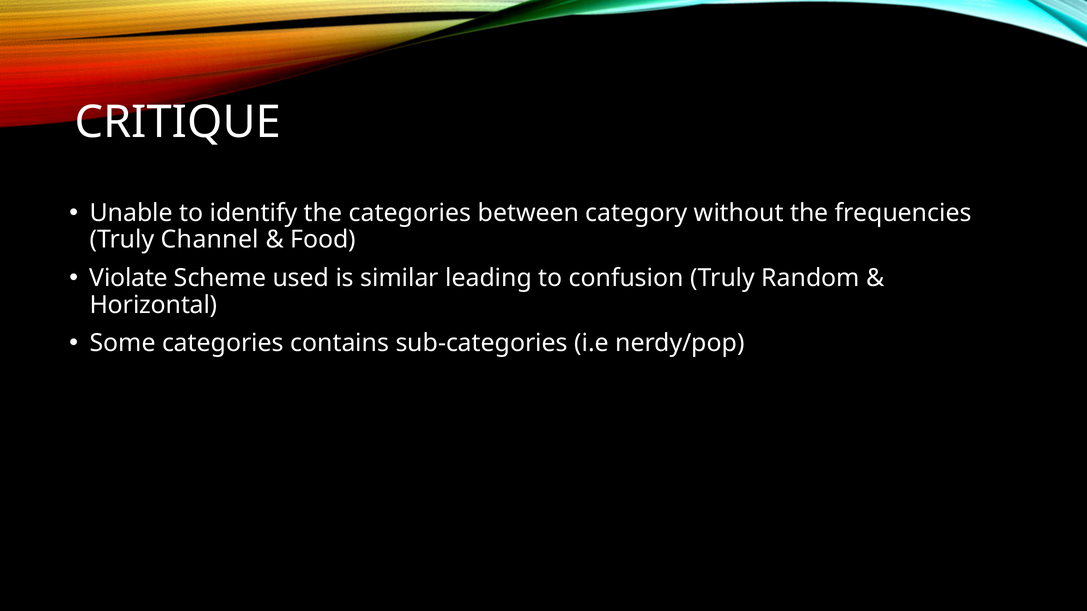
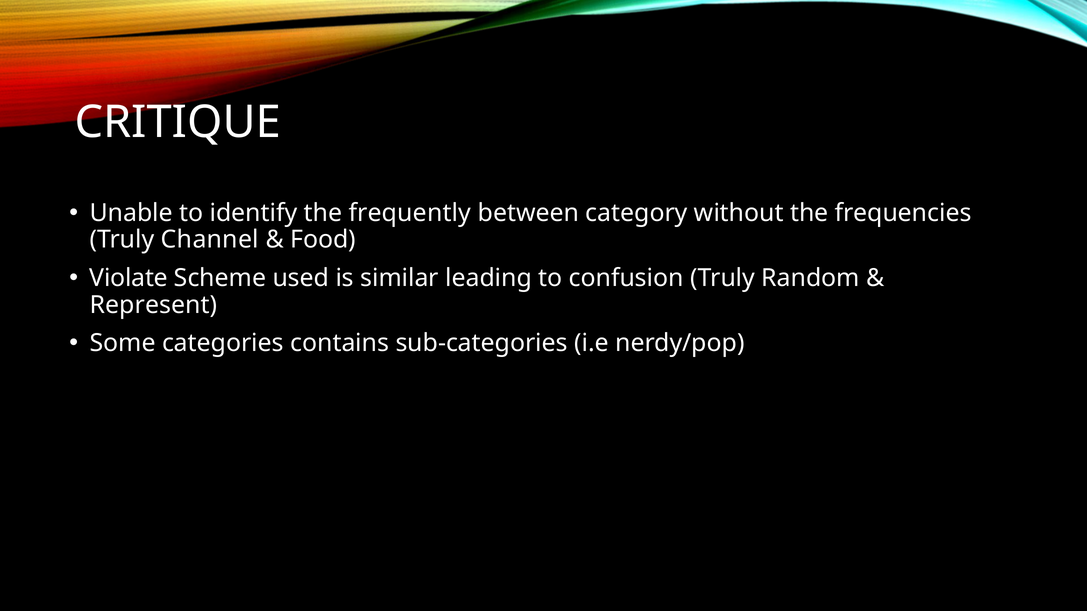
the categories: categories -> frequently
Horizontal: Horizontal -> Represent
